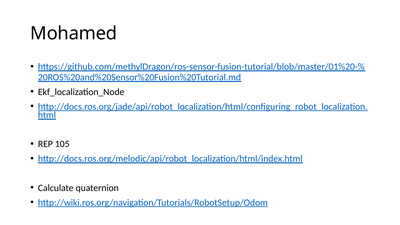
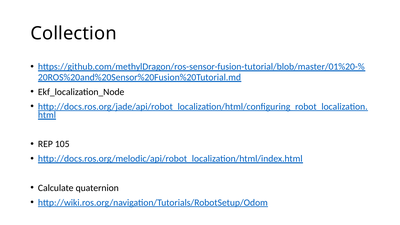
Mohamed: Mohamed -> Collection
